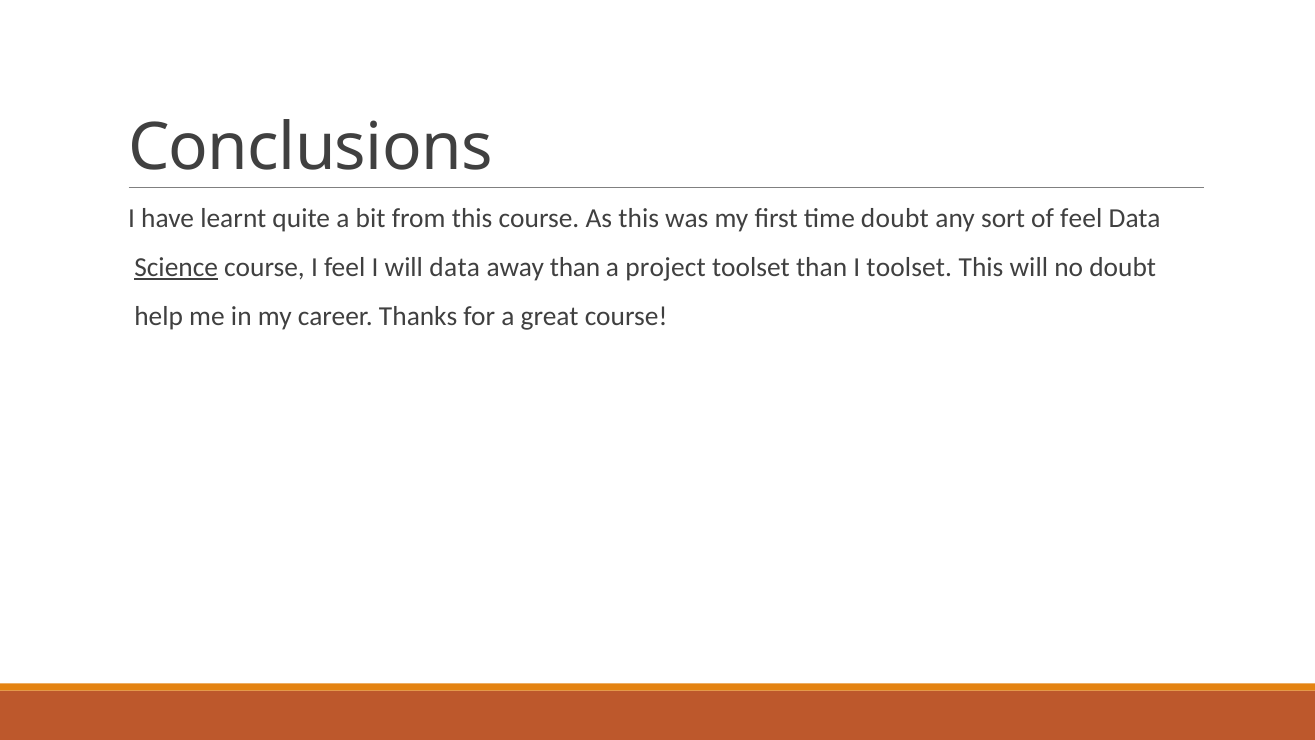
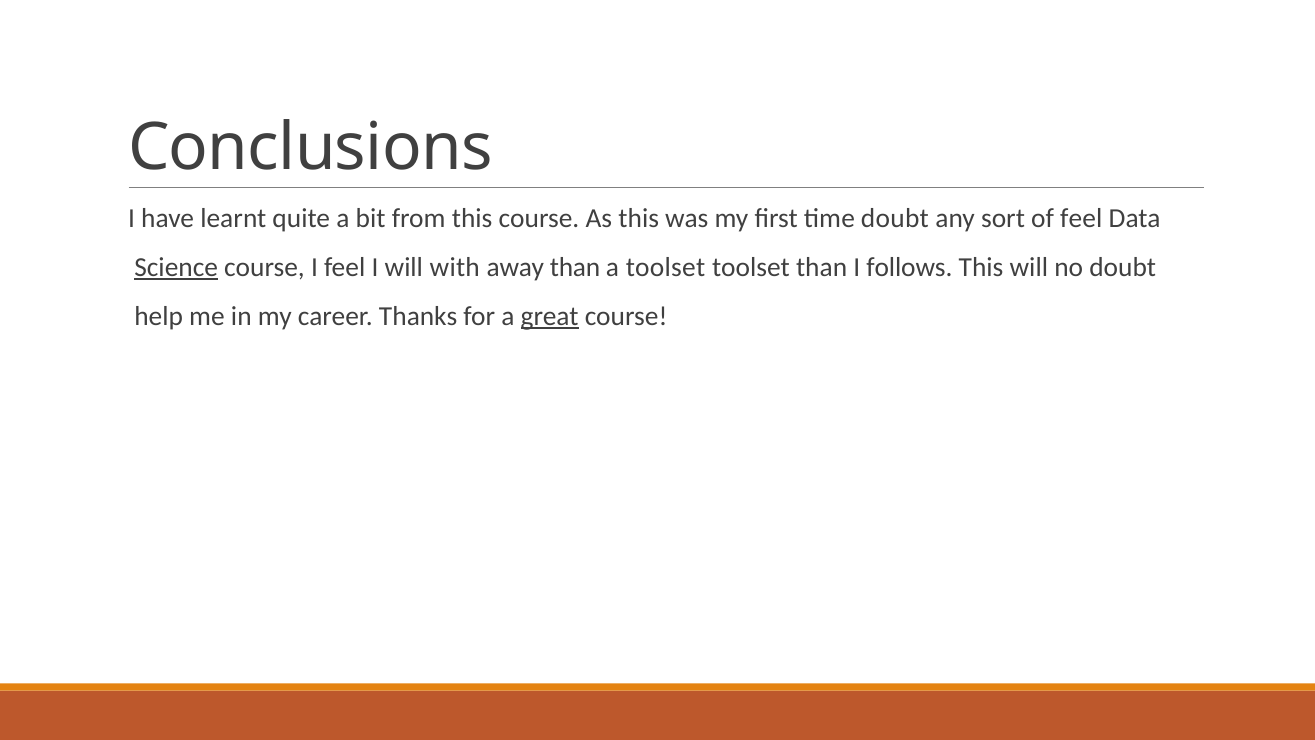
will data: data -> with
a project: project -> toolset
I toolset: toolset -> follows
great underline: none -> present
